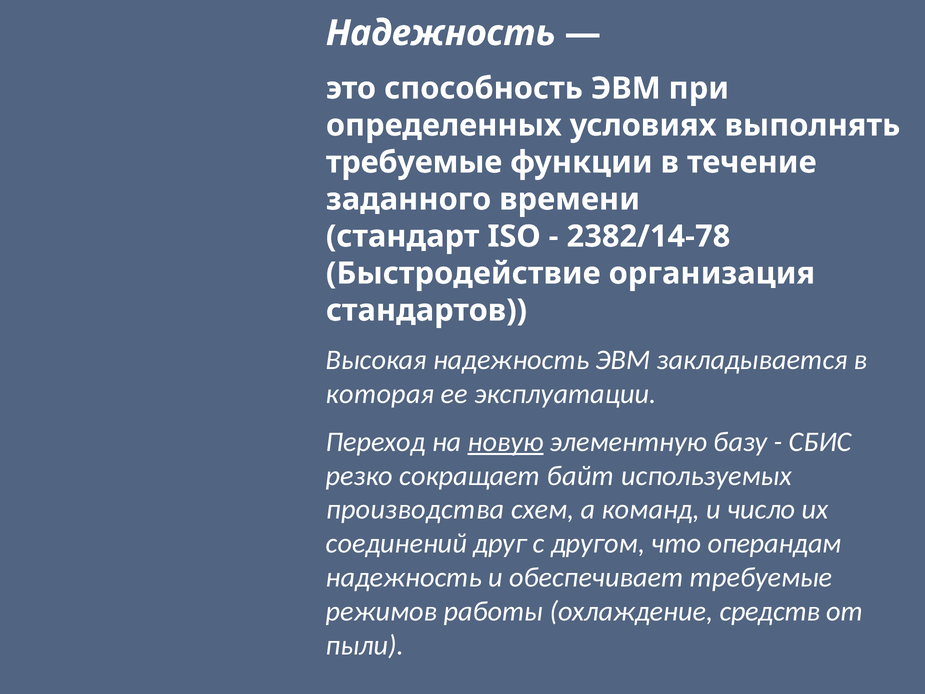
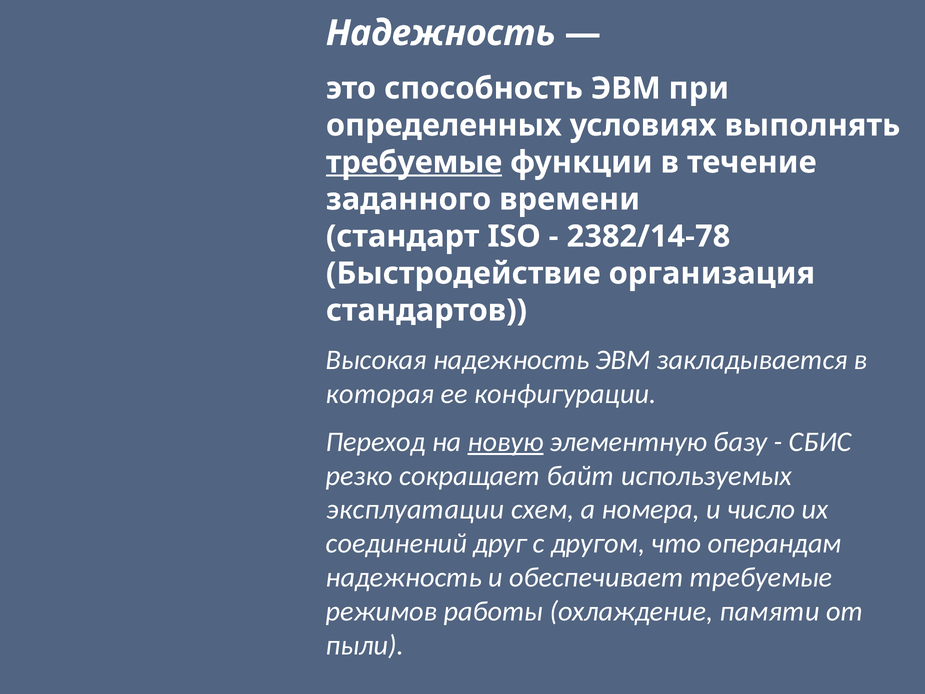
требуемые at (414, 162) underline: none -> present
эксплуатации: эксплуатации -> конфигурации
производства: производства -> эксплуатации
команд: команд -> номера
средств: средств -> памяти
